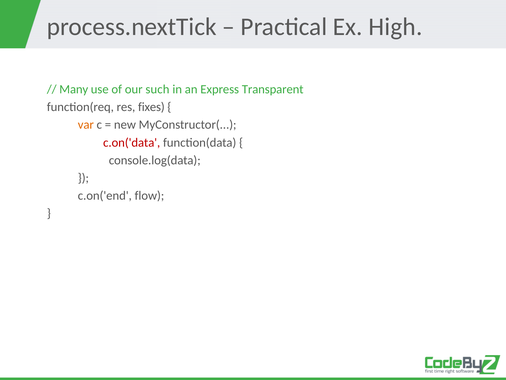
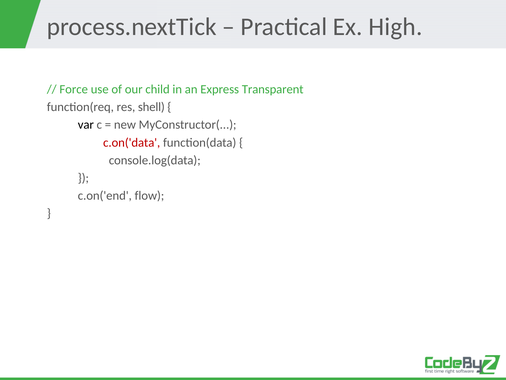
Many: Many -> Force
such: such -> child
fixes: fixes -> shell
var colour: orange -> black
